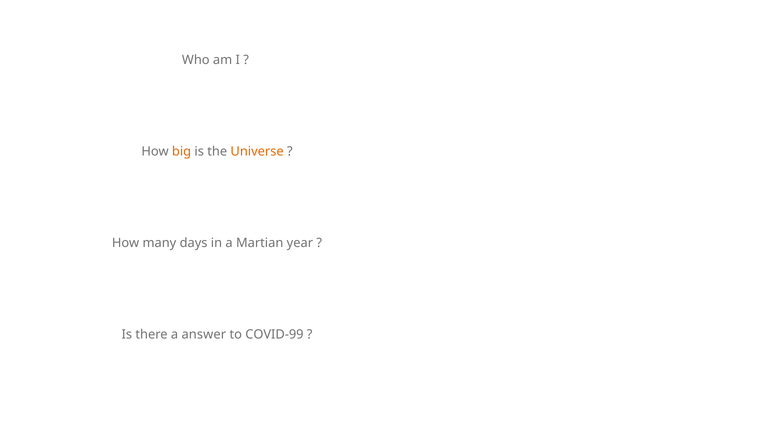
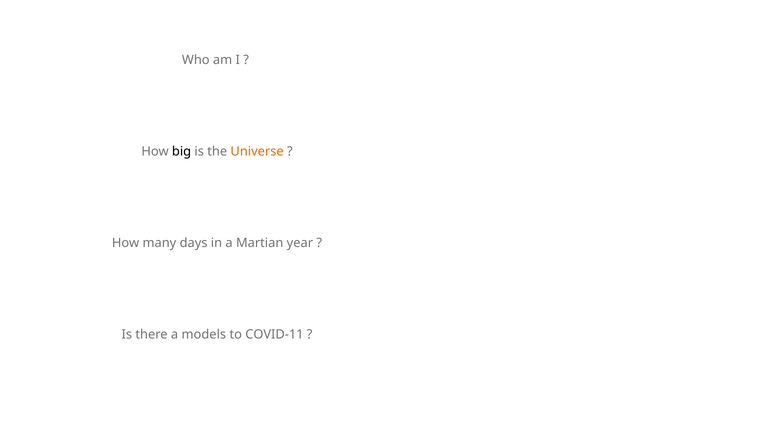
big colour: orange -> black
answer: answer -> models
COVID-99: COVID-99 -> COVID-11
